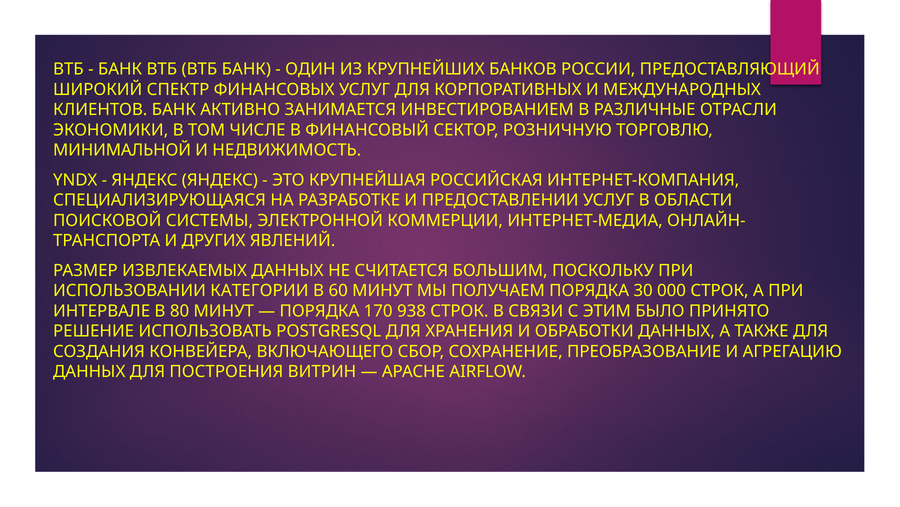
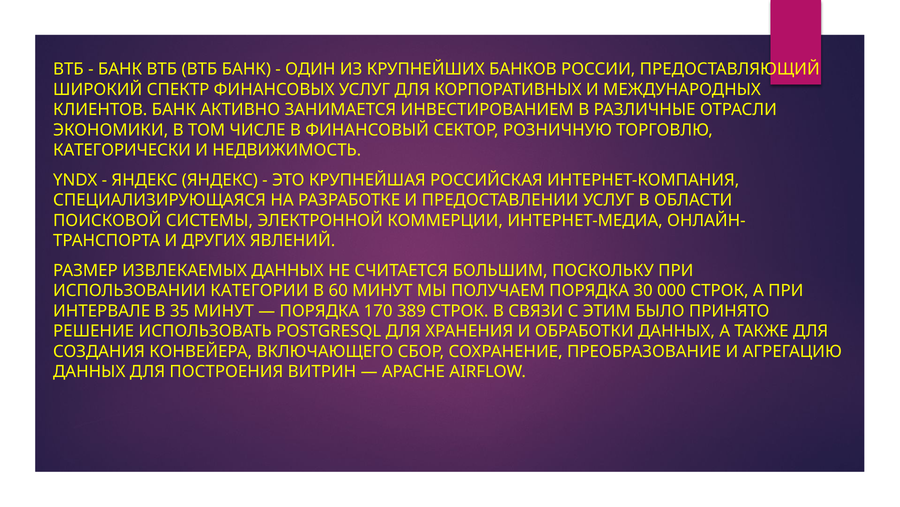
МИНИМАЛЬНОЙ: МИНИМАЛЬНОЙ -> КАТЕГОРИЧЕСКИ
80: 80 -> 35
938: 938 -> 389
